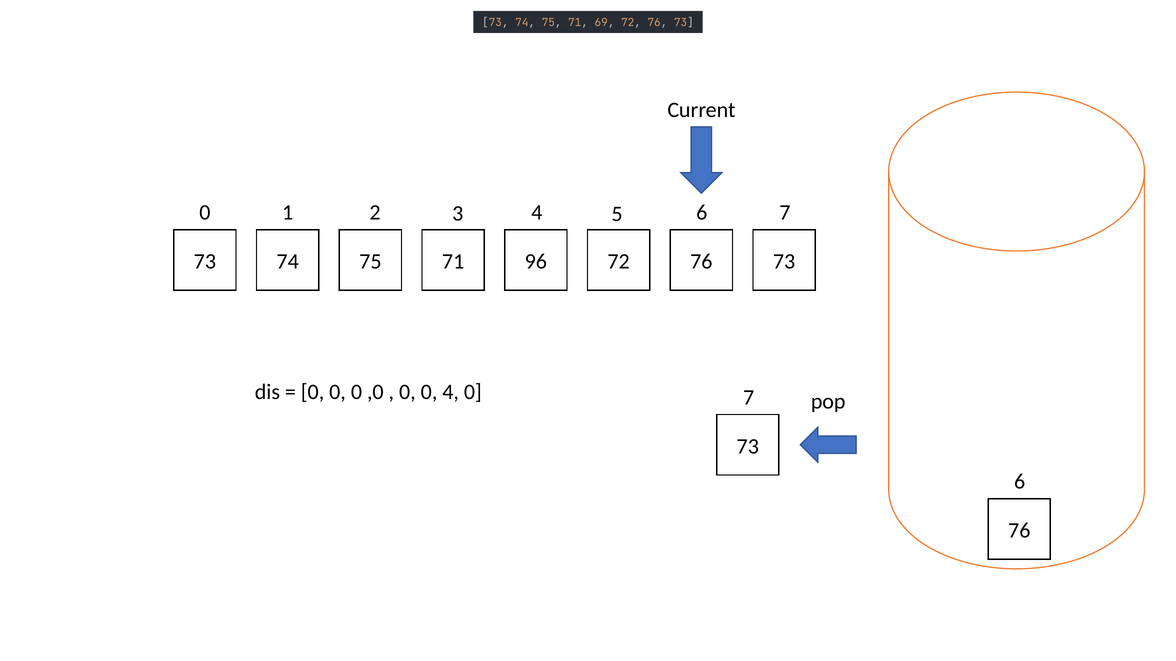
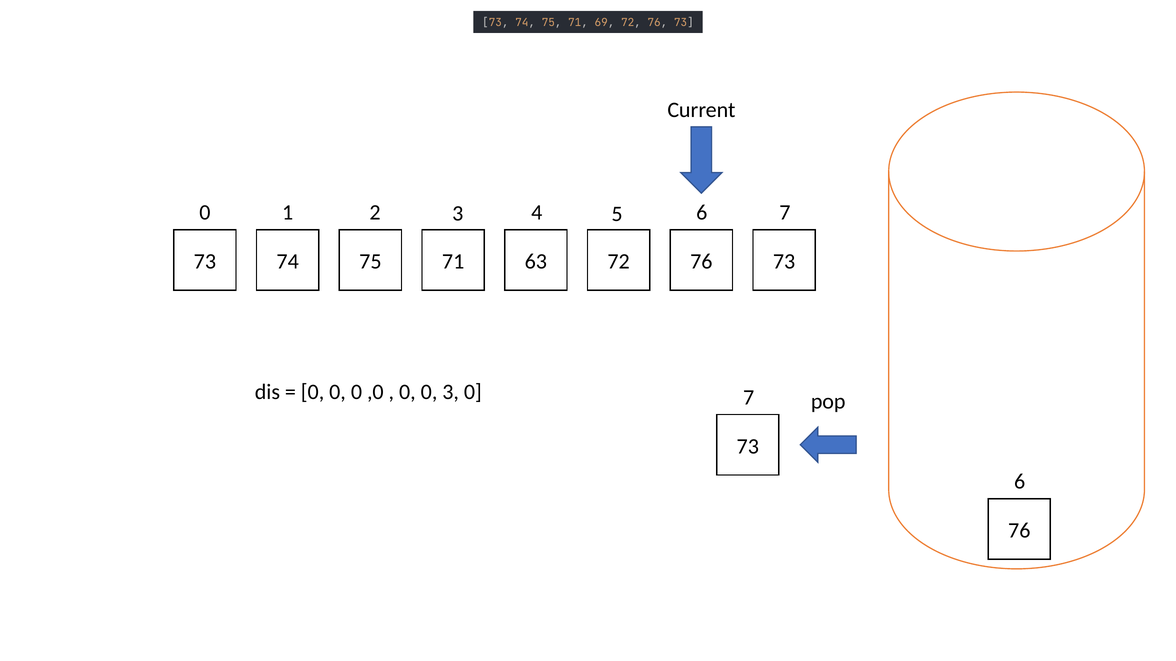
96: 96 -> 63
0 4: 4 -> 3
